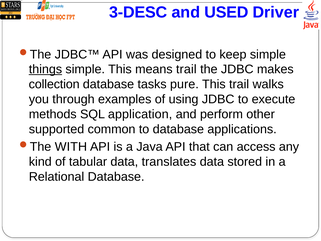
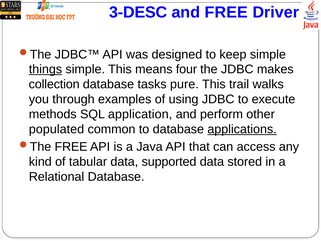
and USED: USED -> FREE
means trail: trail -> four
supported: supported -> populated
applications underline: none -> present
WITH at (71, 147): WITH -> FREE
translates: translates -> supported
